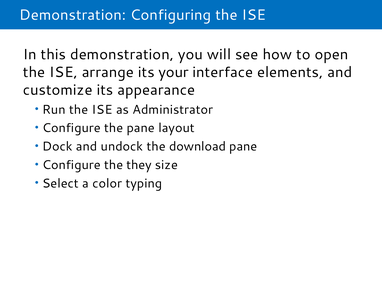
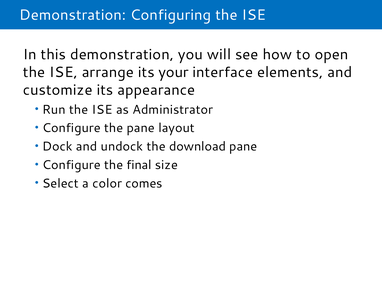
they: they -> final
typing: typing -> comes
